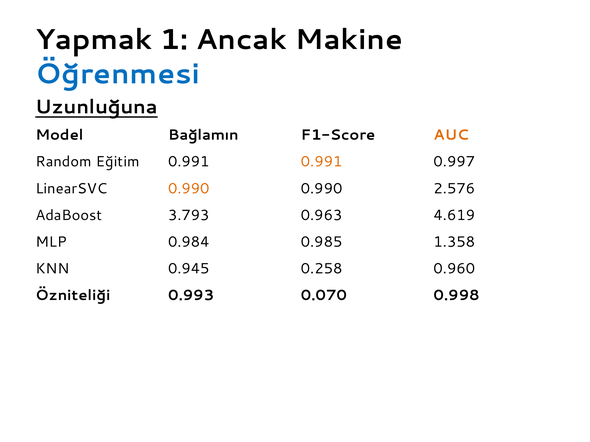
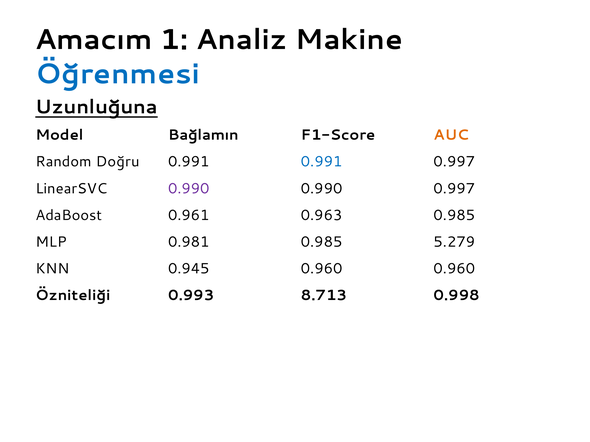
Yapmak: Yapmak -> Amacım
Ancak: Ancak -> Analiz
Eğitim: Eğitim -> Doğru
0.991 at (322, 162) colour: orange -> blue
0.990 at (189, 189) colour: orange -> purple
0.990 2.576: 2.576 -> 0.997
3.793: 3.793 -> 0.961
0.963 4.619: 4.619 -> 0.985
0.984: 0.984 -> 0.981
1.358: 1.358 -> 5.279
0.945 0.258: 0.258 -> 0.960
0.070: 0.070 -> 8.713
